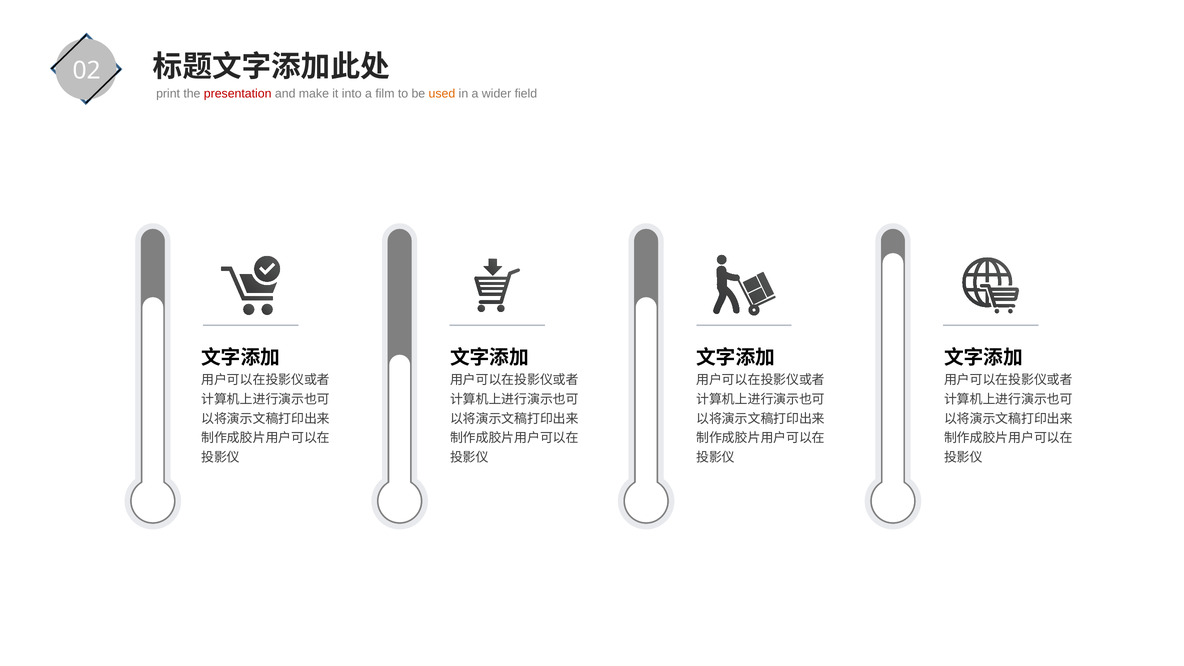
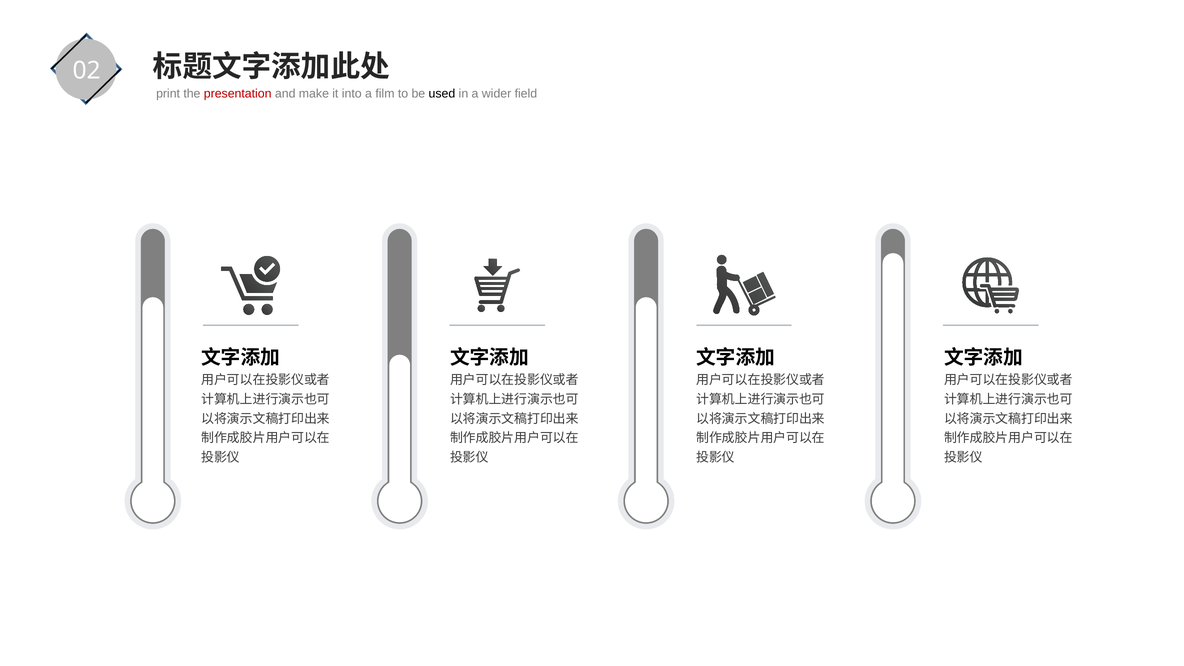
used colour: orange -> black
